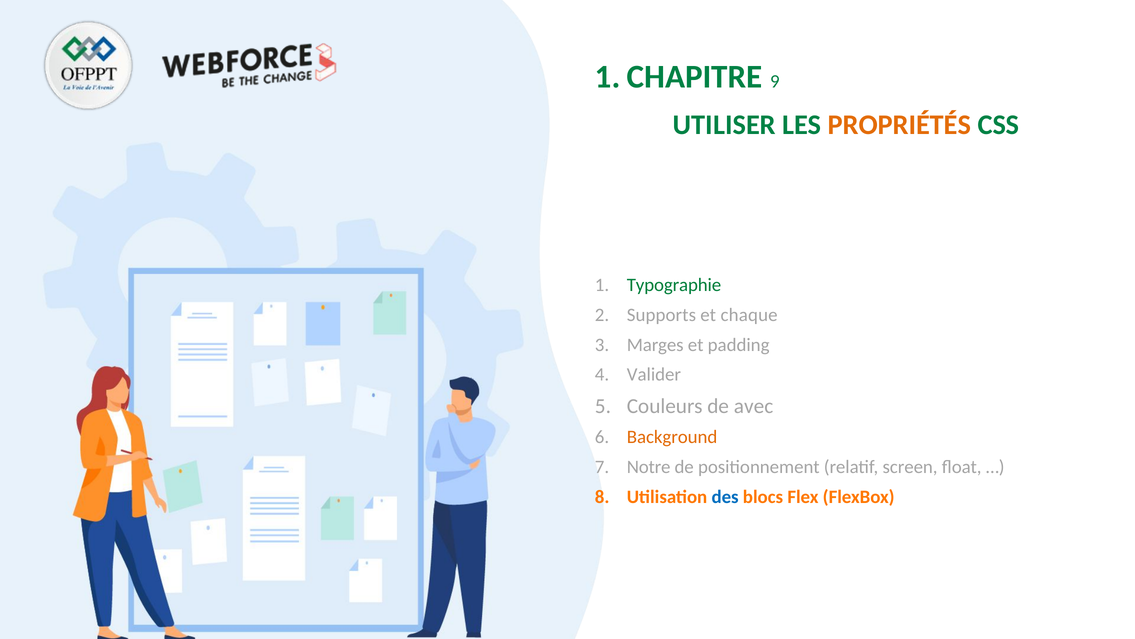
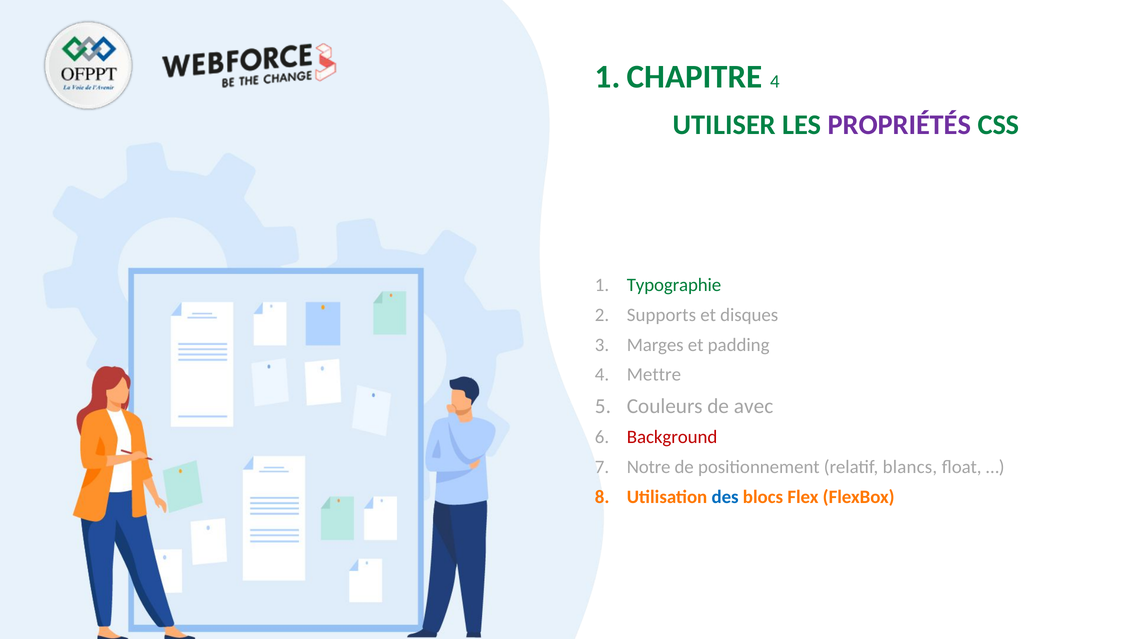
9 at (775, 81): 9 -> 4
PROPRIÉTÉS colour: orange -> purple
chaque: chaque -> disques
Valider: Valider -> Mettre
Background colour: orange -> red
screen: screen -> blancs
